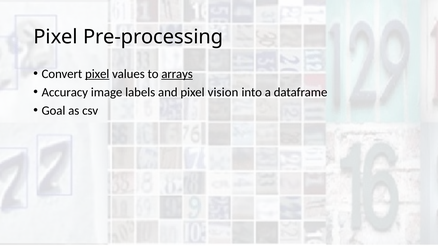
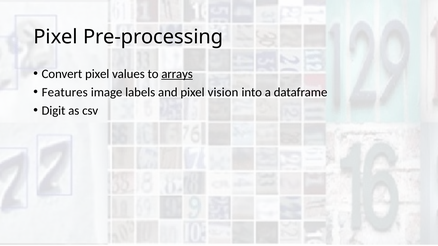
pixel at (97, 74) underline: present -> none
Accuracy: Accuracy -> Features
Goal: Goal -> Digit
